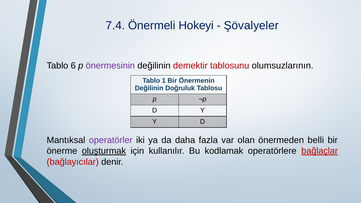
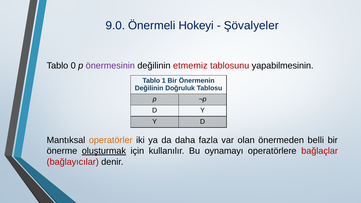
7.4: 7.4 -> 9.0
6: 6 -> 0
demektir: demektir -> etmemiz
olumsuzlarının: olumsuzlarının -> yapabilmesinin
operatörler colour: purple -> orange
kodlamak: kodlamak -> oynamayı
bağlaçlar underline: present -> none
